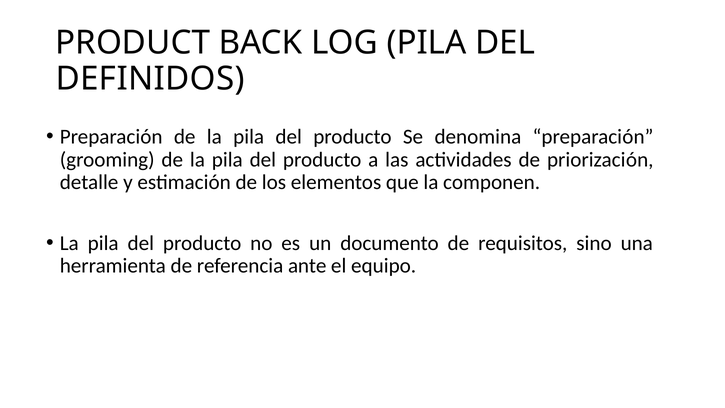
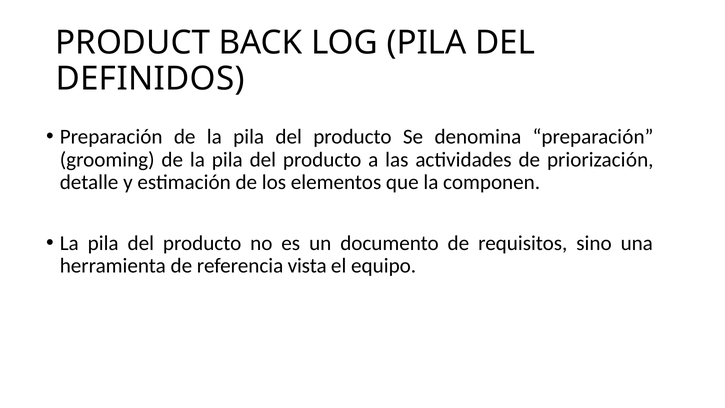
ante: ante -> vista
